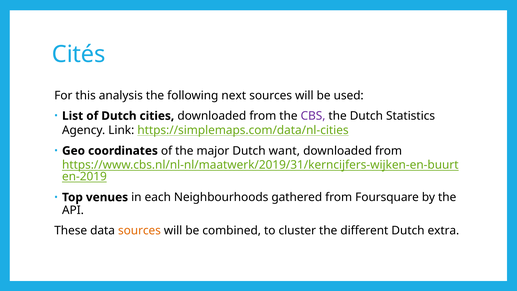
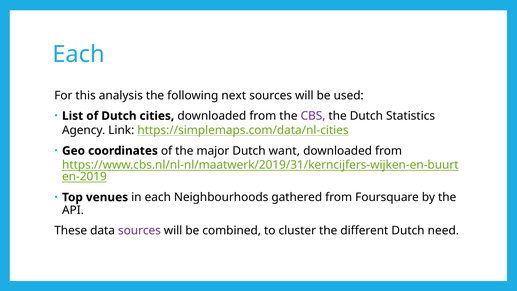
Cités at (79, 54): Cités -> Each
sources at (139, 230) colour: orange -> purple
extra: extra -> need
